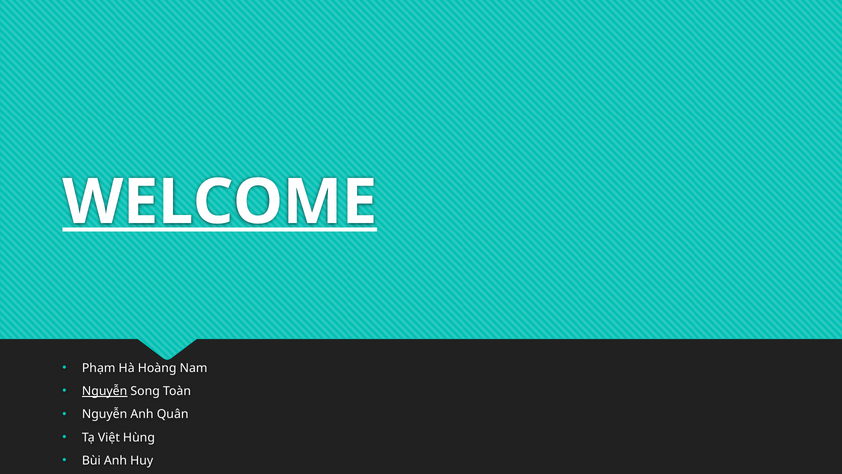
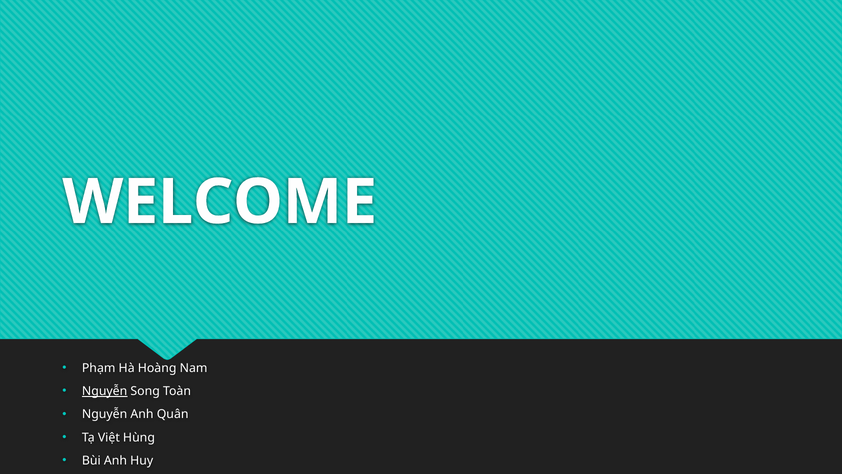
WELCOME underline: present -> none
